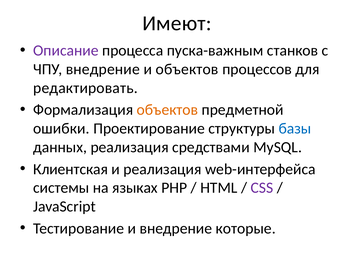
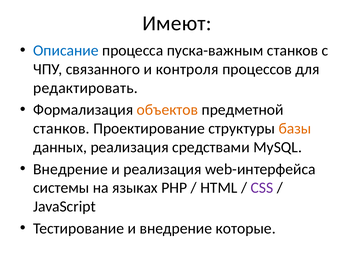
Описание colour: purple -> blue
ЧПУ внедрение: внедрение -> связанного
и объектов: объектов -> контроля
ошибки at (61, 129): ошибки -> станков
базы colour: blue -> orange
Клиентская at (71, 169): Клиентская -> Внедрение
